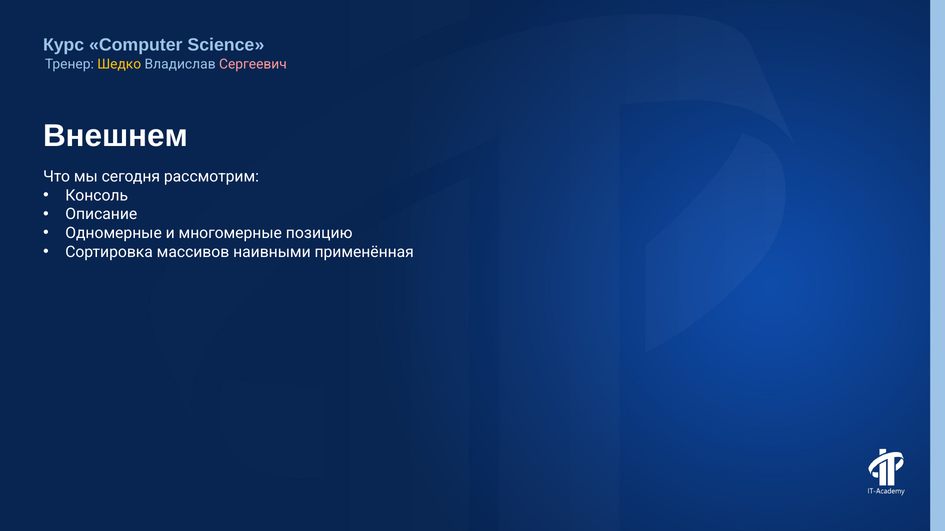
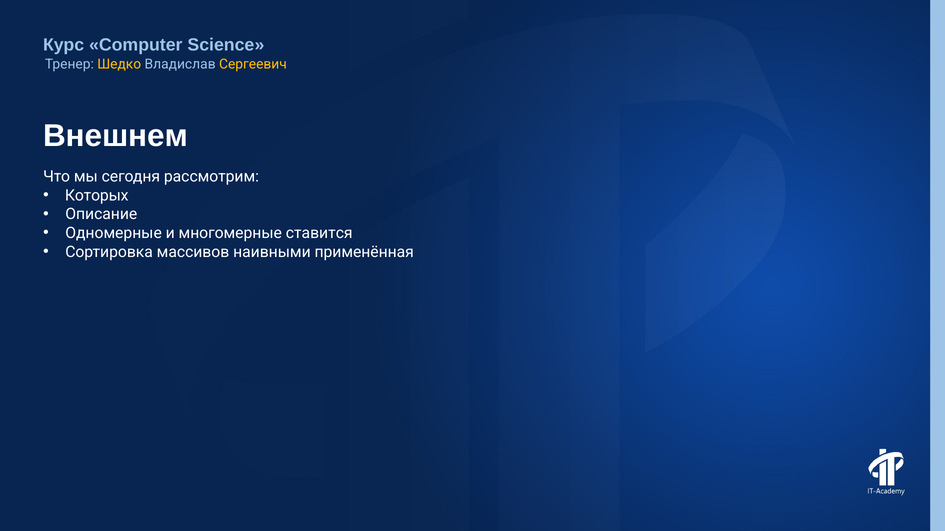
Сергеевич colour: pink -> yellow
Консоль: Консоль -> Которых
позицию: позицию -> ставится
